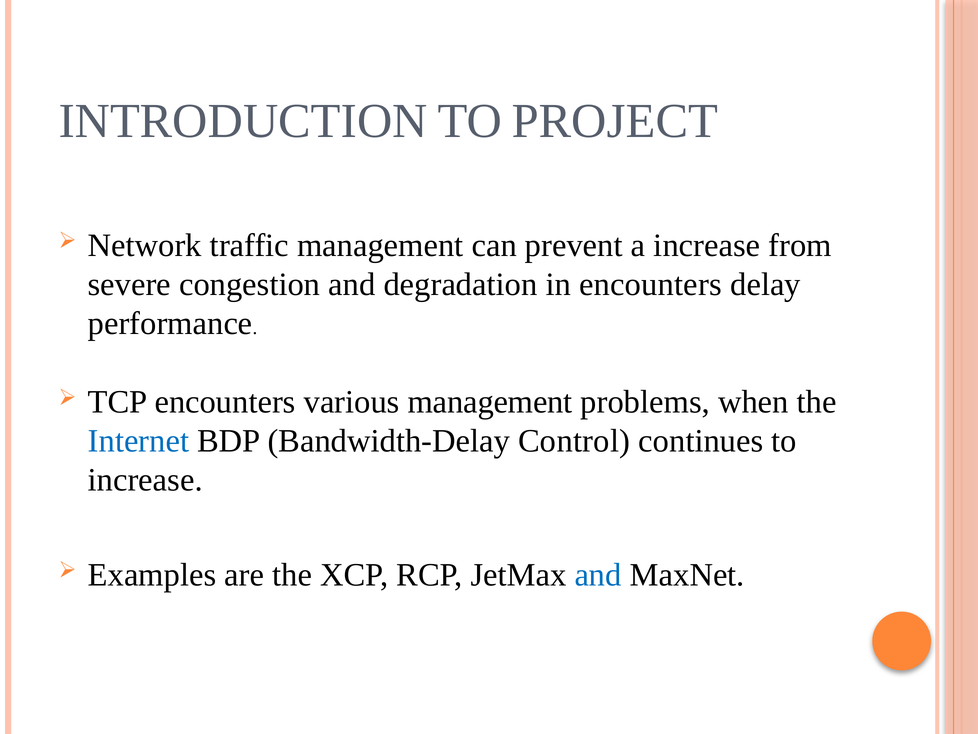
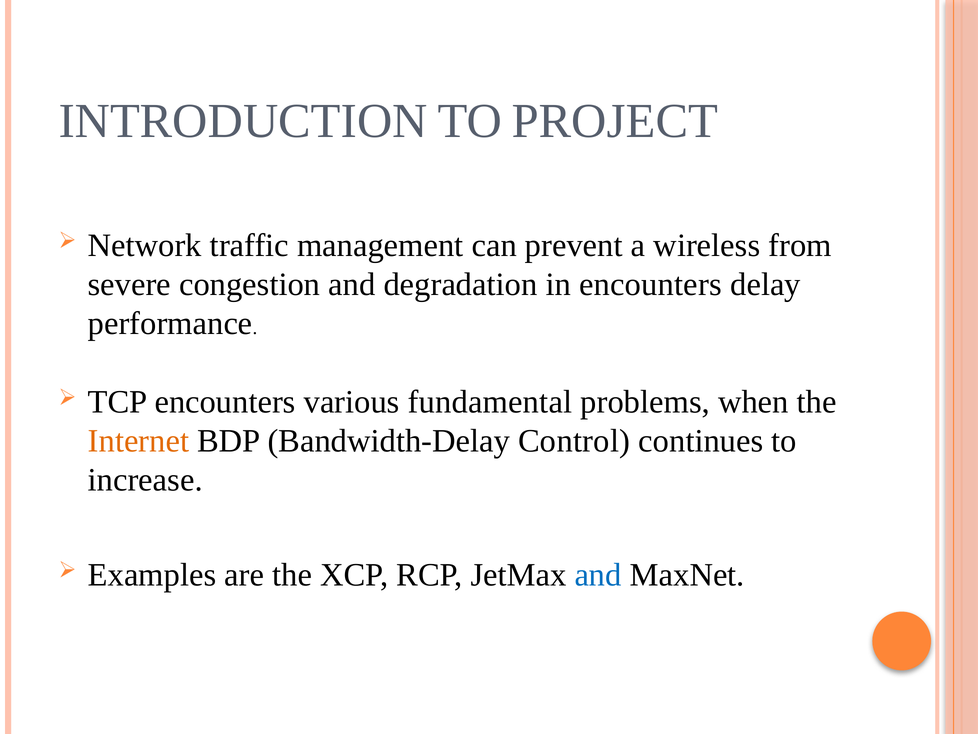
a increase: increase -> wireless
various management: management -> fundamental
Internet colour: blue -> orange
